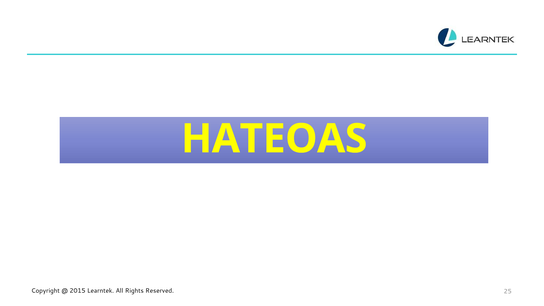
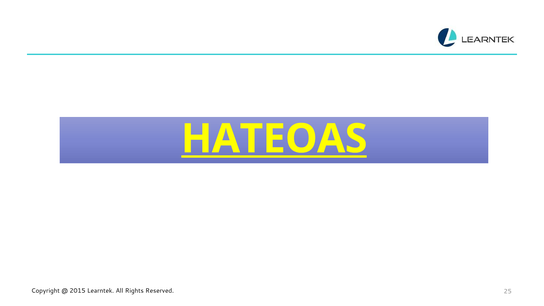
HATEOAS underline: none -> present
